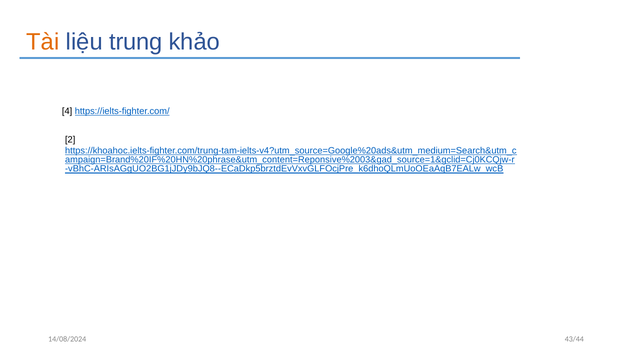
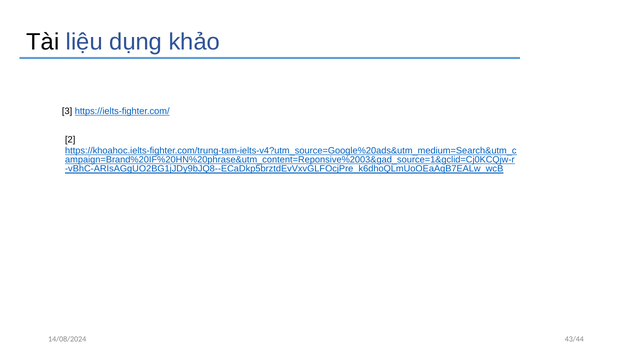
Tài colour: orange -> black
trung: trung -> dụng
4: 4 -> 3
